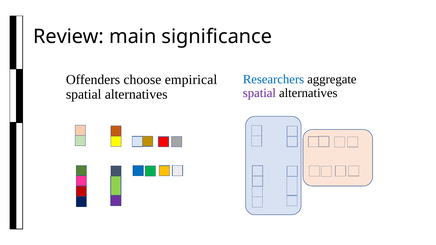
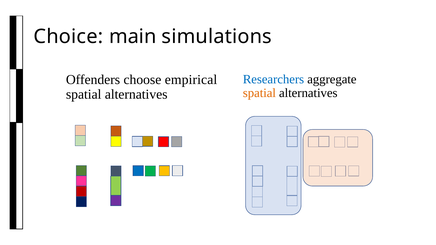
Review: Review -> Choice
significance: significance -> simulations
spatial at (259, 93) colour: purple -> orange
